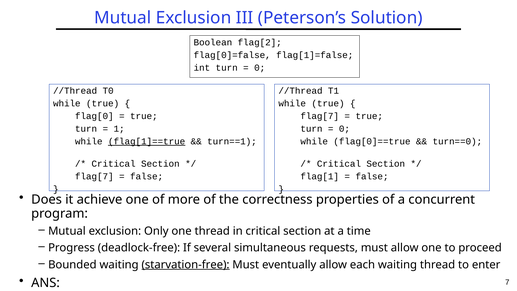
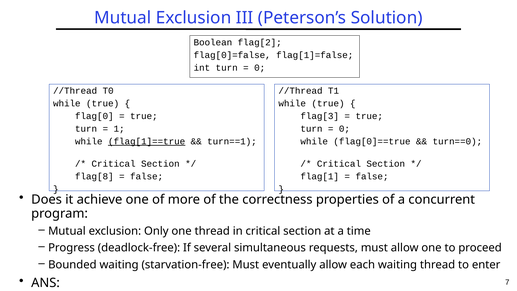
flag[7 at (320, 116): flag[7 -> flag[3
flag[7 at (94, 177): flag[7 -> flag[8
starvation-free underline: present -> none
